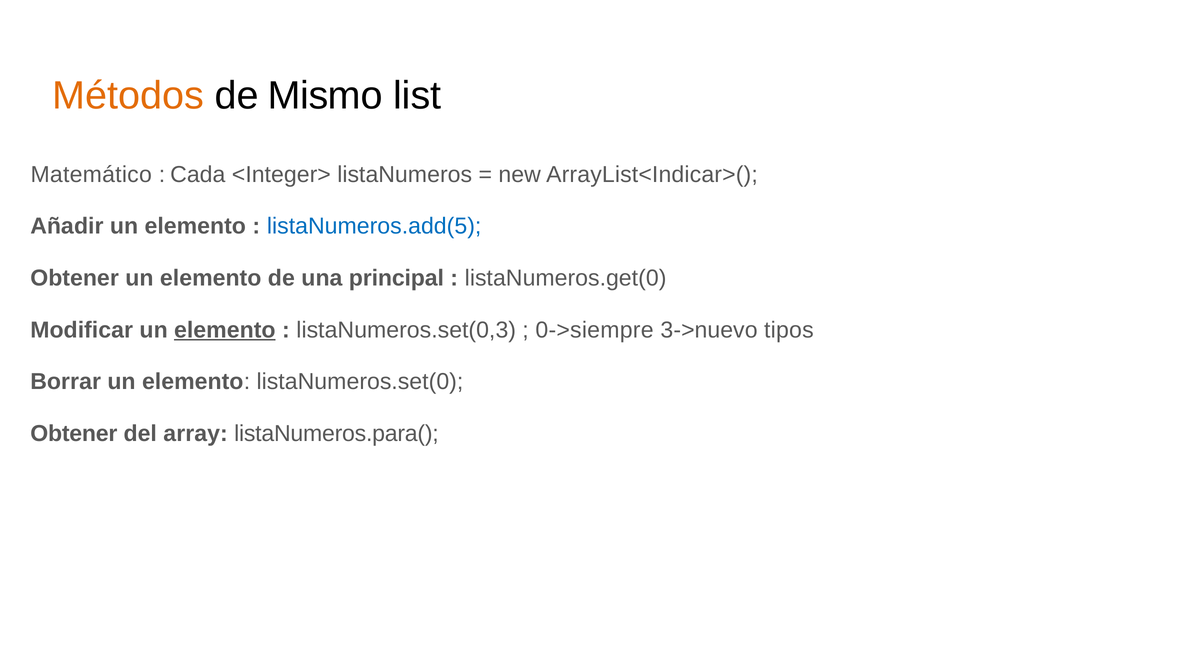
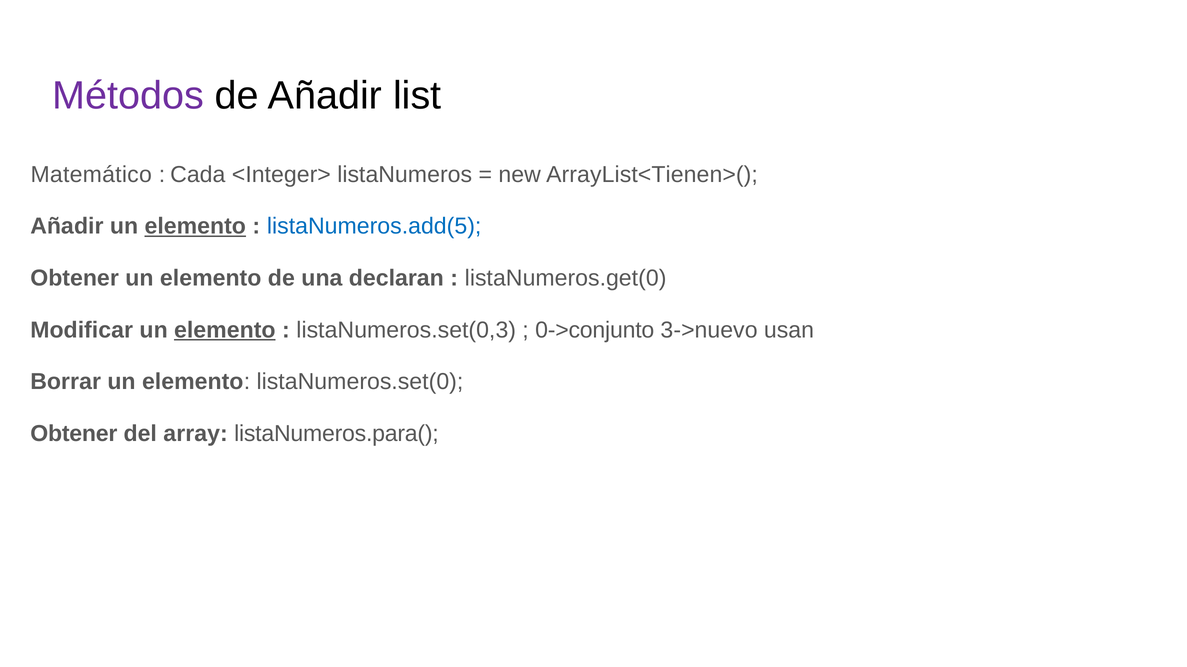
Métodos colour: orange -> purple
de Mismo: Mismo -> Añadir
ArrayList<Indicar>(: ArrayList<Indicar>( -> ArrayList<Tienen>(
elemento at (195, 227) underline: none -> present
principal: principal -> declaran
0->siempre: 0->siempre -> 0->conjunto
tipos: tipos -> usan
